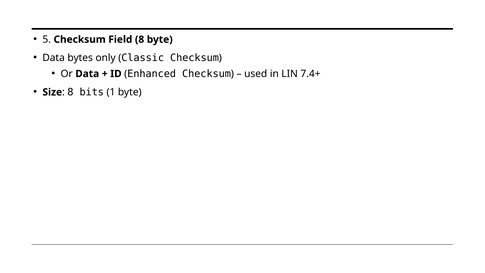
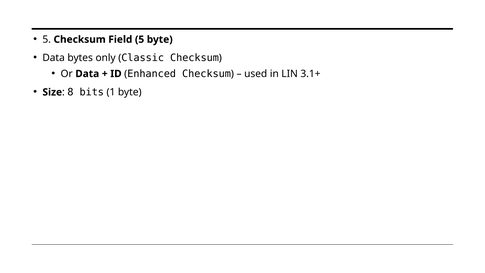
Field 8: 8 -> 5
7.4+: 7.4+ -> 3.1+
